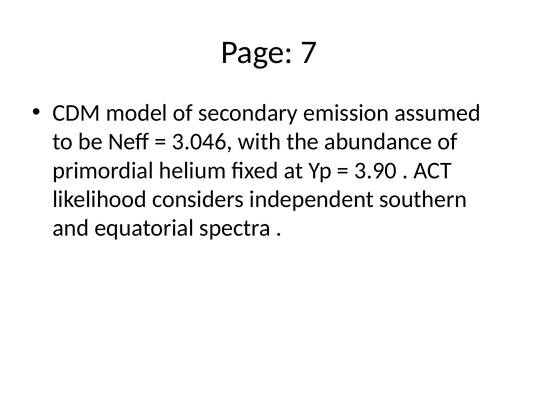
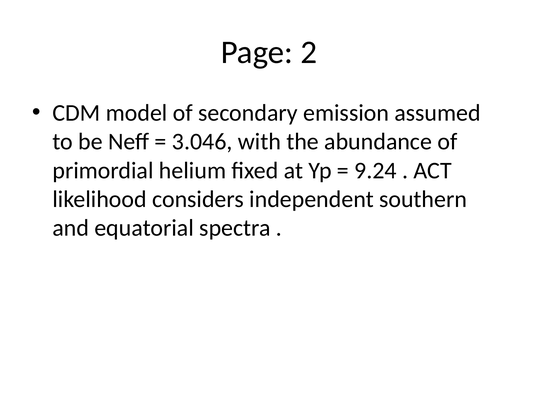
7: 7 -> 2
3.90: 3.90 -> 9.24
